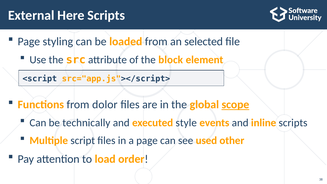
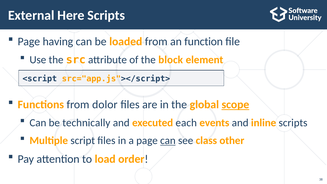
styling: styling -> having
selected: selected -> function
style: style -> each
can at (168, 141) underline: none -> present
used: used -> class
